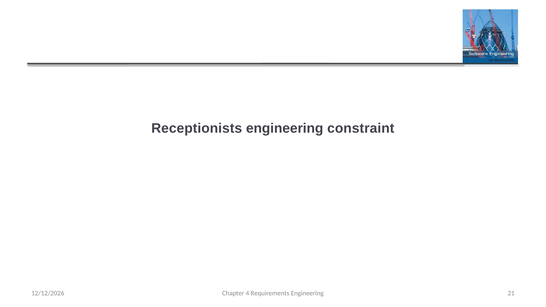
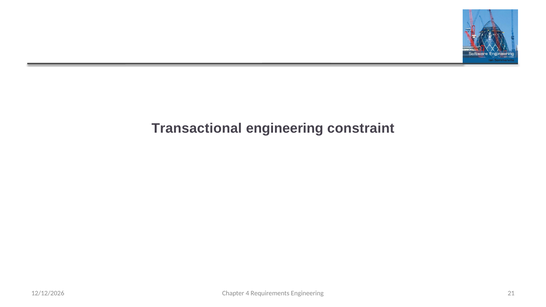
Receptionists: Receptionists -> Transactional
